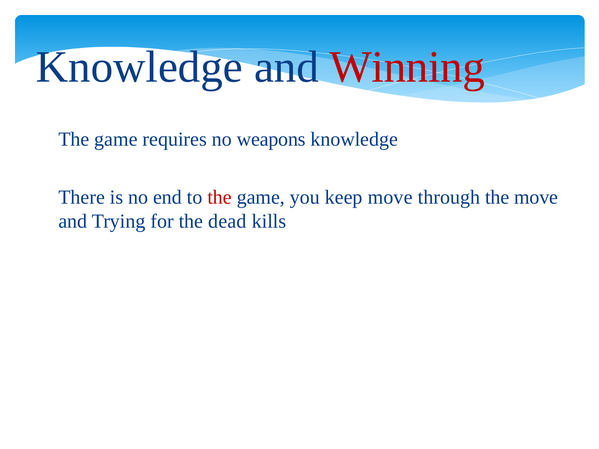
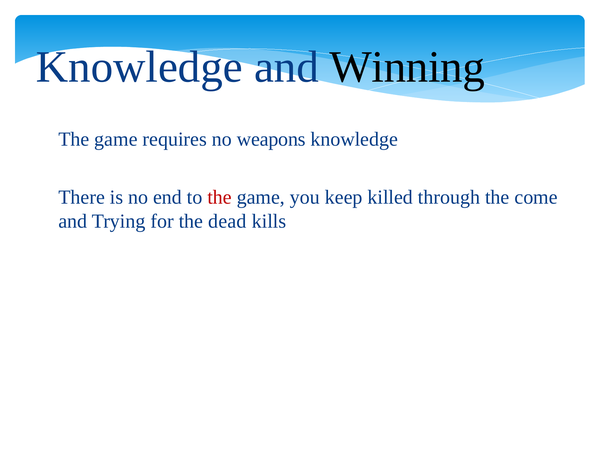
Winning colour: red -> black
keep move: move -> killed
the move: move -> come
